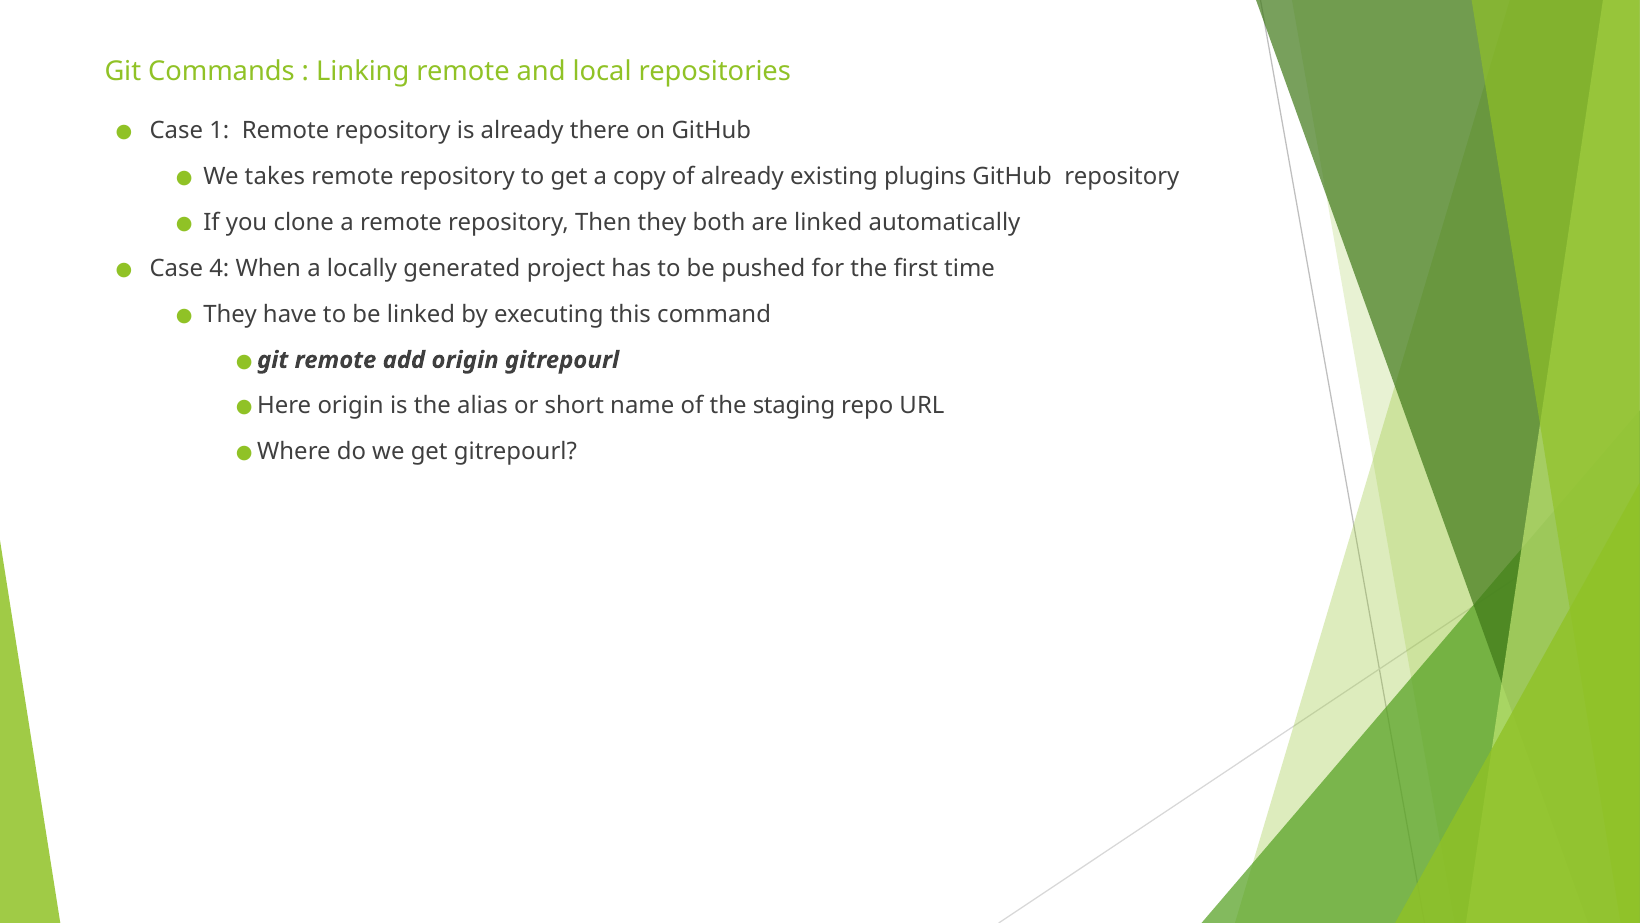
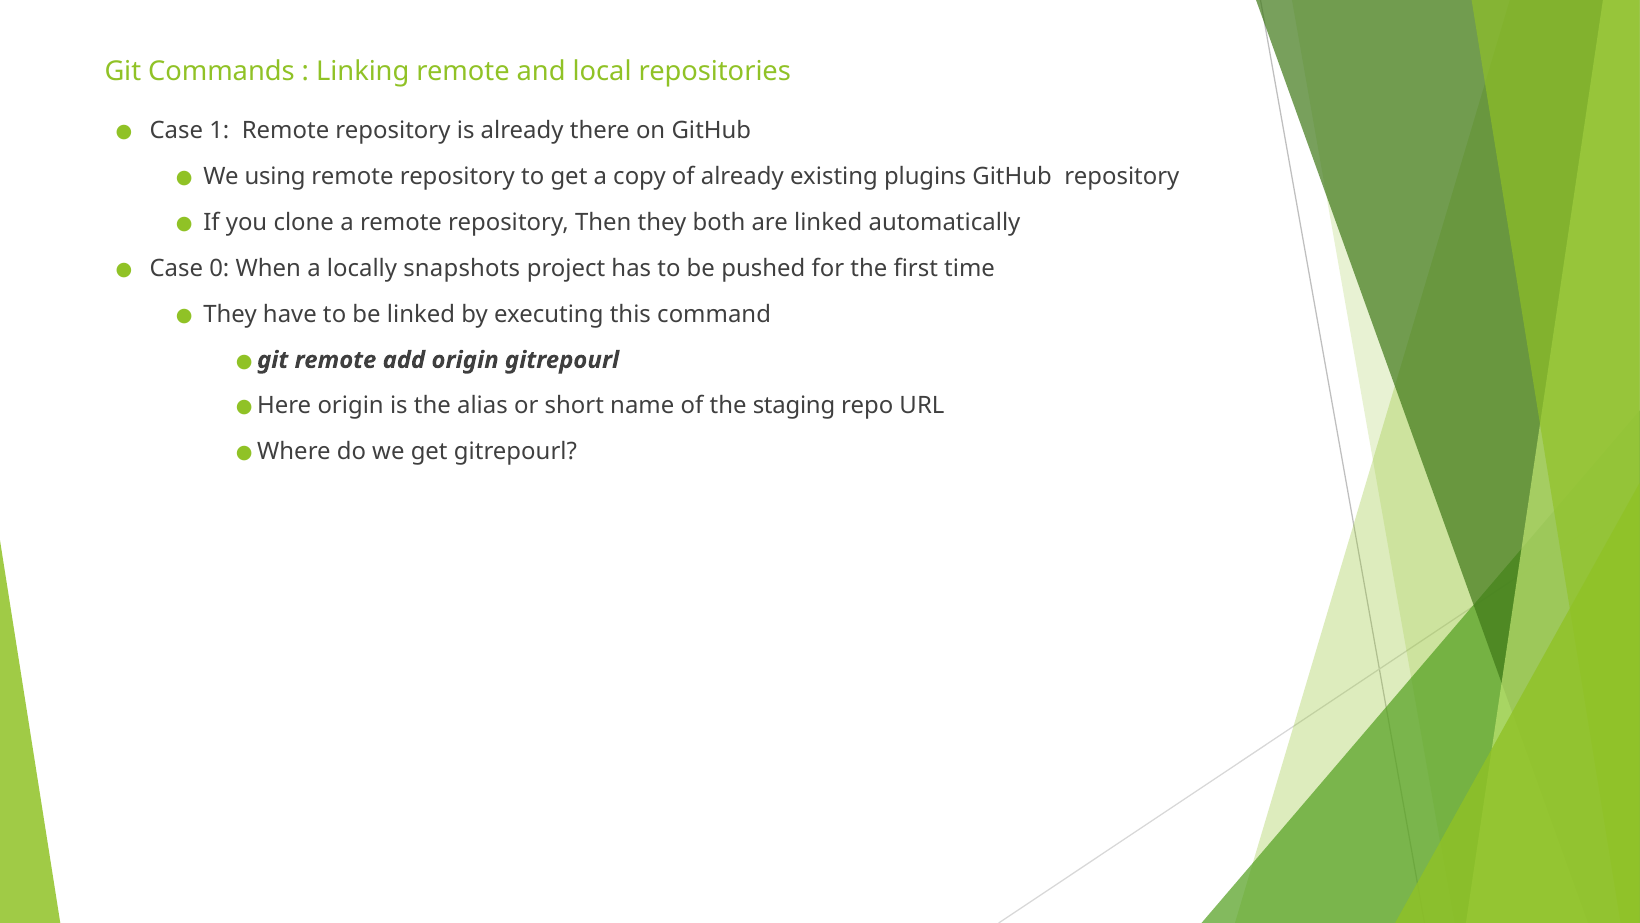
takes: takes -> using
4: 4 -> 0
generated: generated -> snapshots
